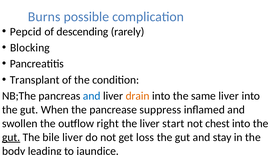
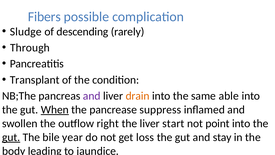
Burns: Burns -> Fibers
Pepcid: Pepcid -> Sludge
Blocking: Blocking -> Through
and at (92, 96) colour: blue -> purple
same liver: liver -> able
When underline: none -> present
chest: chest -> point
bile liver: liver -> year
